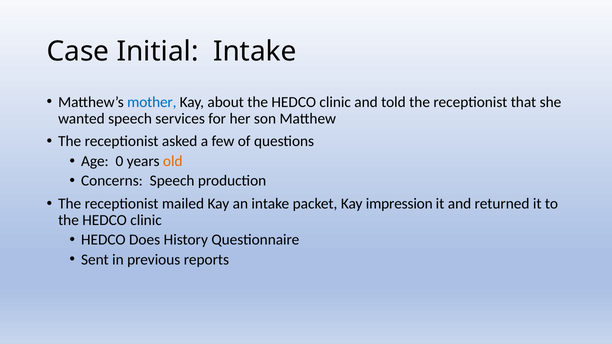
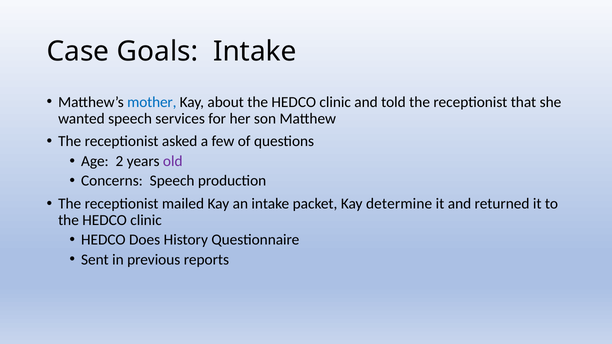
Initial: Initial -> Goals
0: 0 -> 2
old colour: orange -> purple
impression: impression -> determine
